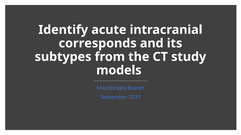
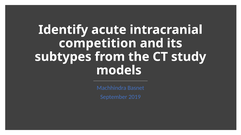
corresponds: corresponds -> competition
